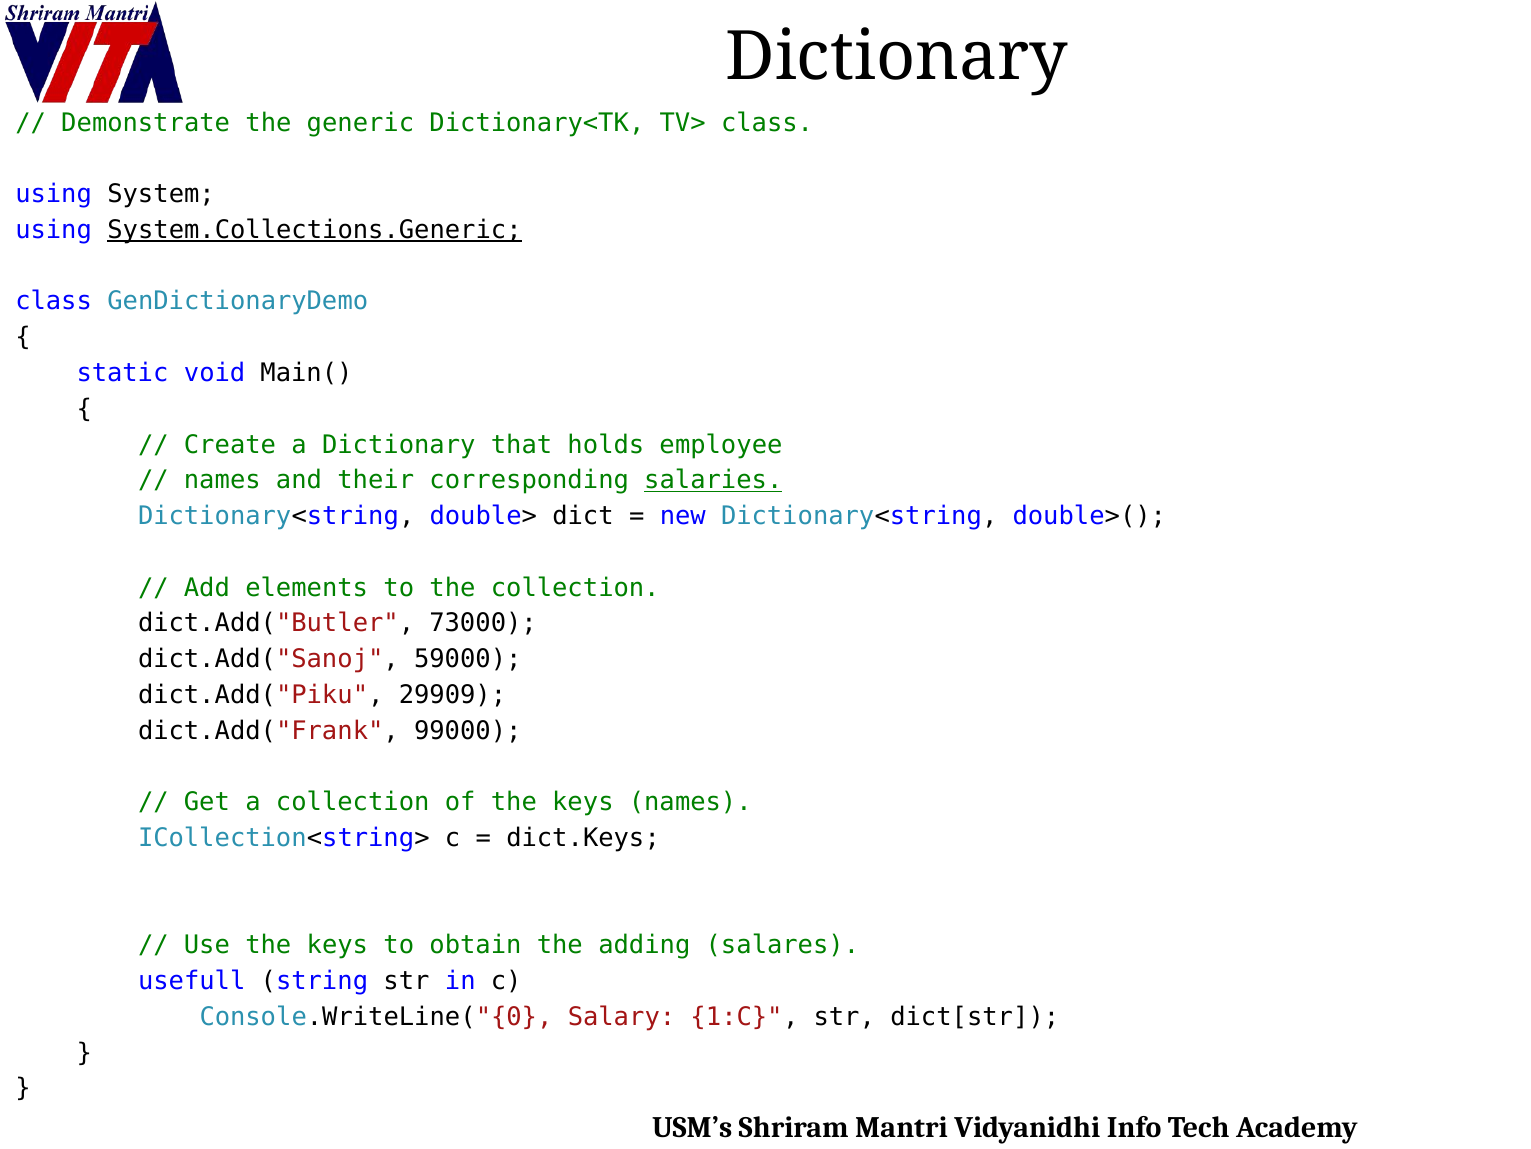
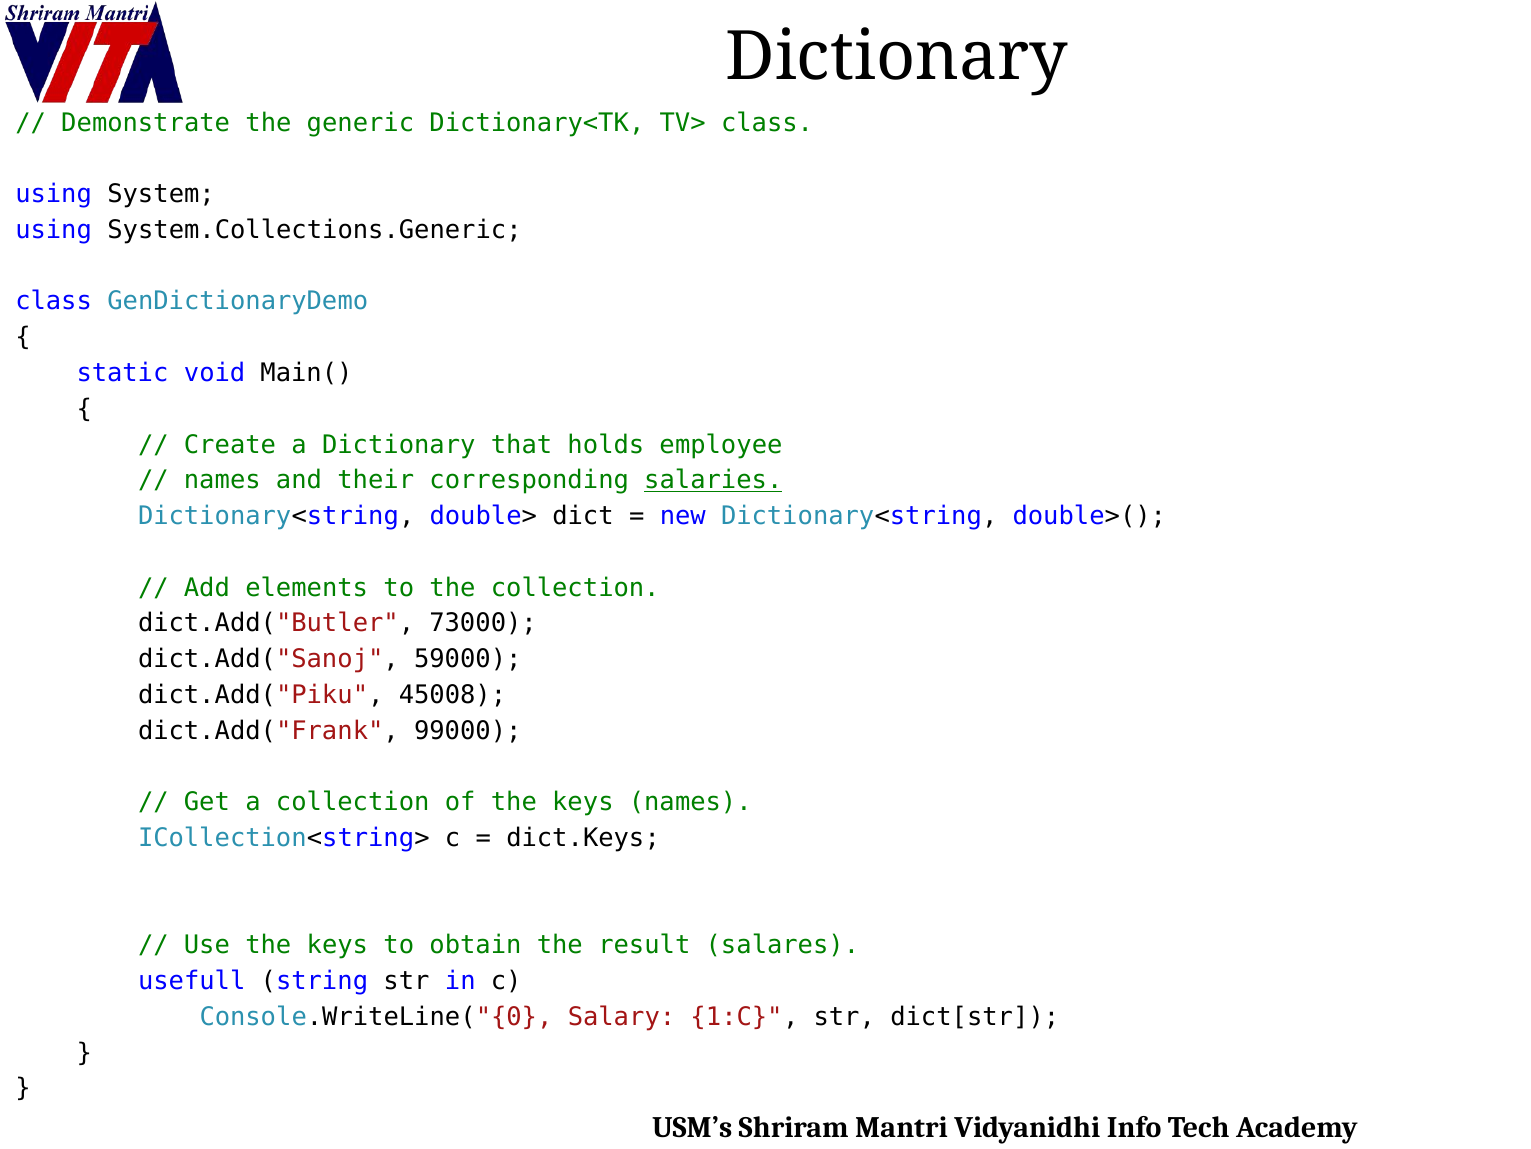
System.Collections.Generic underline: present -> none
29909: 29909 -> 45008
adding: adding -> result
